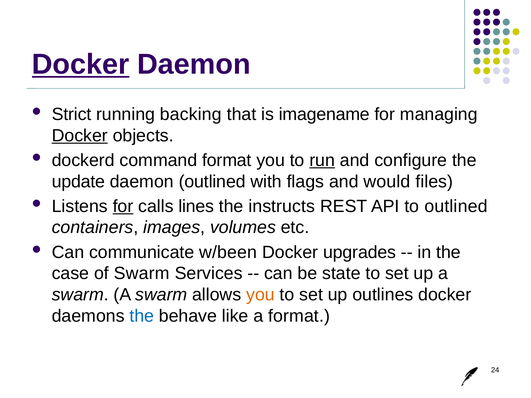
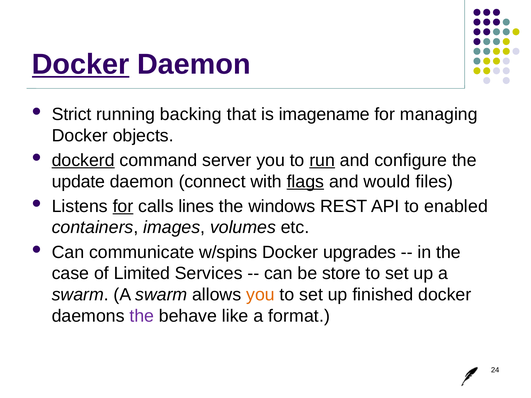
Docker at (80, 136) underline: present -> none
dockerd underline: none -> present
command format: format -> server
daemon outlined: outlined -> connect
flags underline: none -> present
instructs: instructs -> windows
to outlined: outlined -> enabled
w/been: w/been -> w/spins
of Swarm: Swarm -> Limited
state: state -> store
outlines: outlines -> finished
the at (142, 316) colour: blue -> purple
